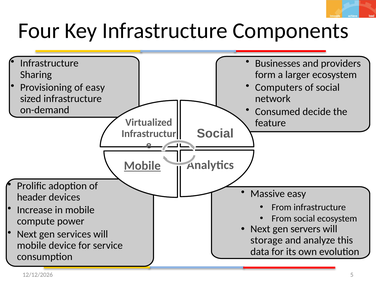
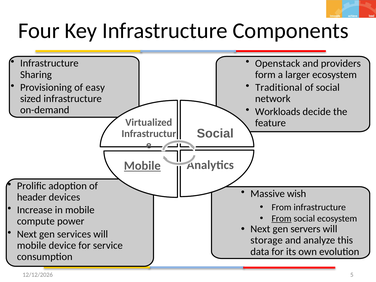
Businesses: Businesses -> Openstack
Computers: Computers -> Traditional
Consumed: Consumed -> Workloads
Massive easy: easy -> wish
From at (282, 218) underline: none -> present
